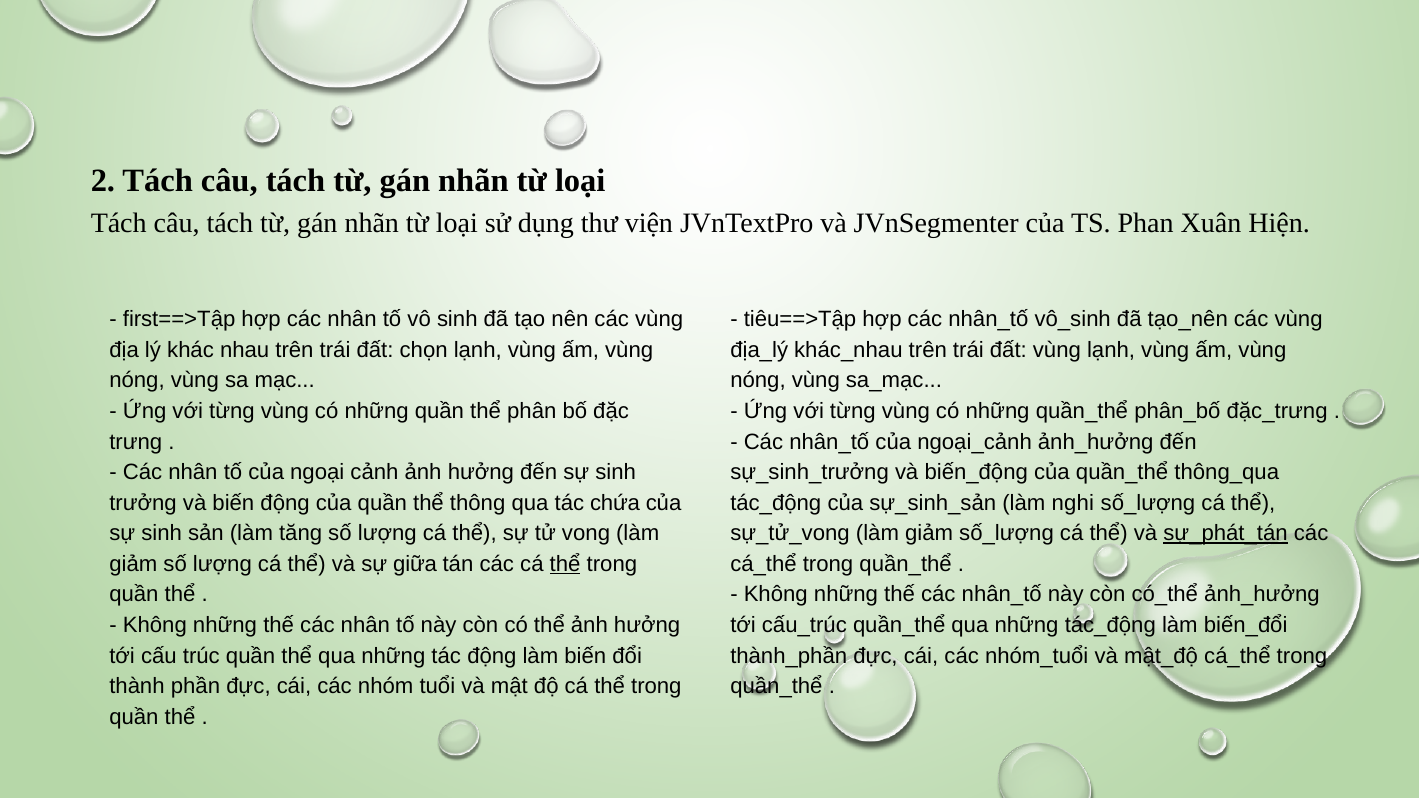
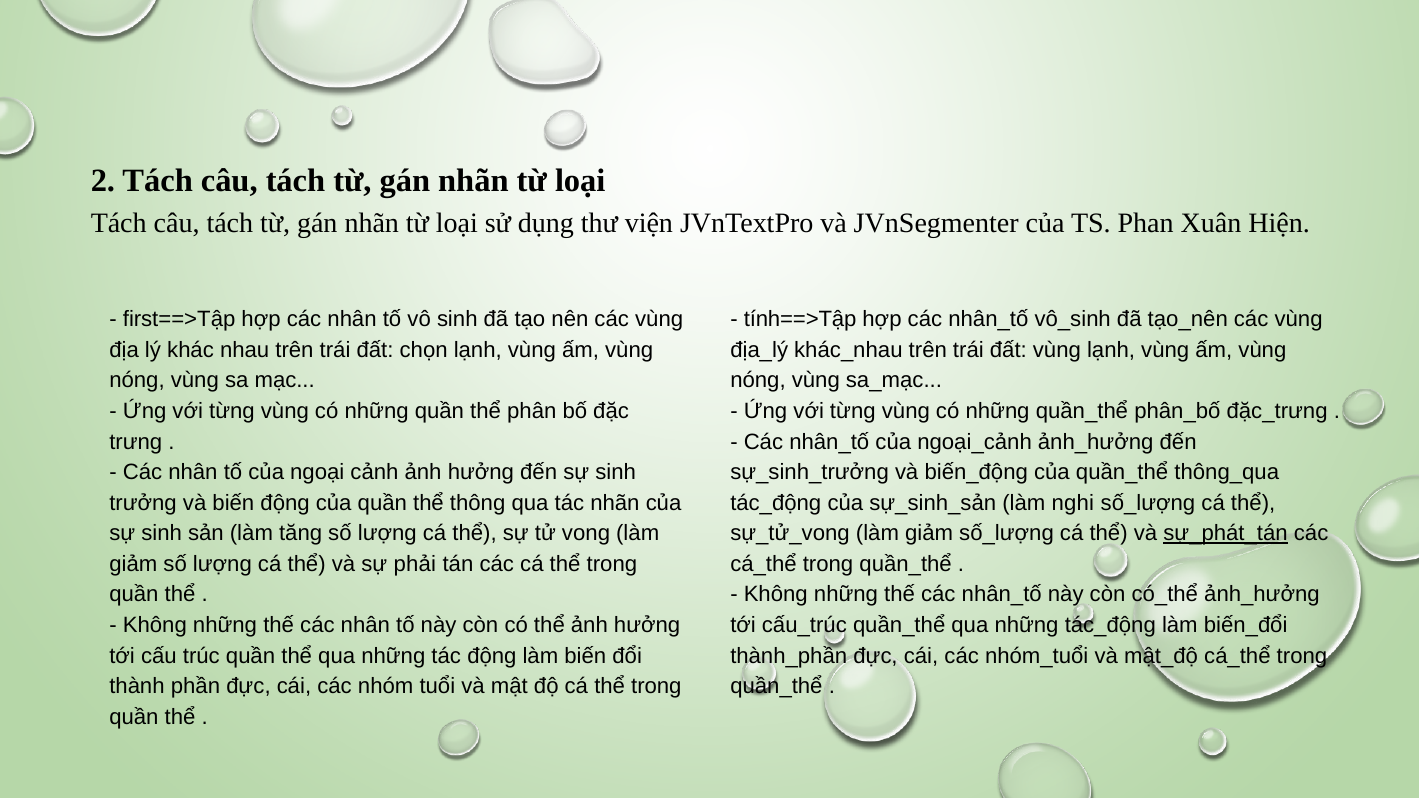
tiêu==>Tập: tiêu==>Tập -> tính==>Tập
tác chứa: chứa -> nhãn
giữa: giữa -> phải
thể at (565, 564) underline: present -> none
